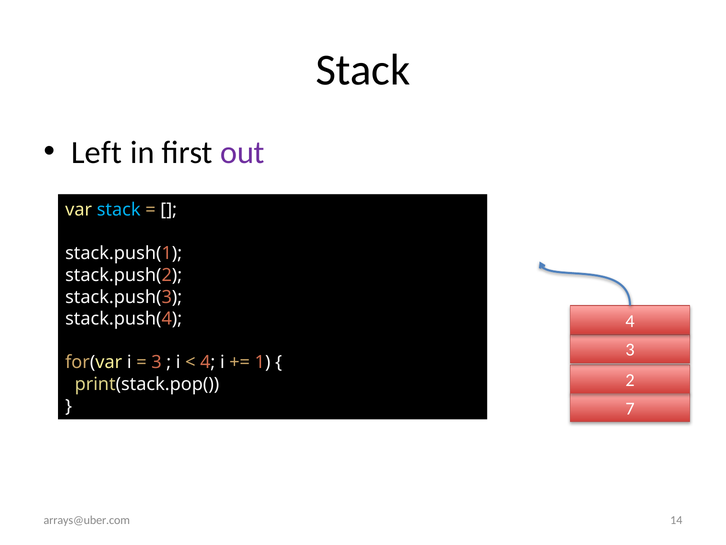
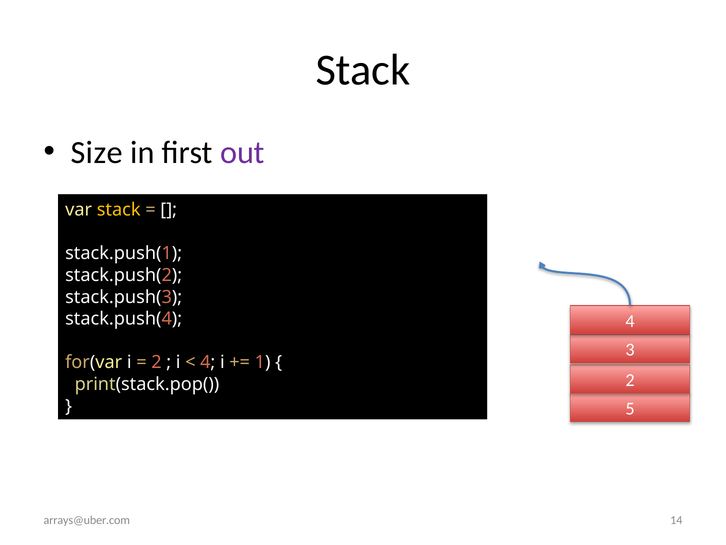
Left: Left -> Size
stack at (119, 210) colour: light blue -> yellow
3 at (156, 362): 3 -> 2
7: 7 -> 5
